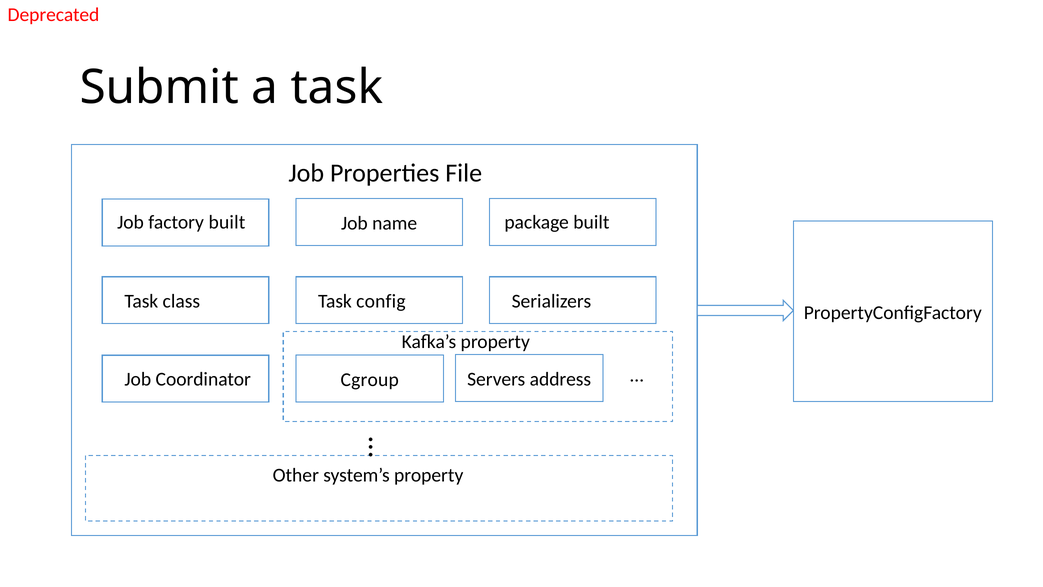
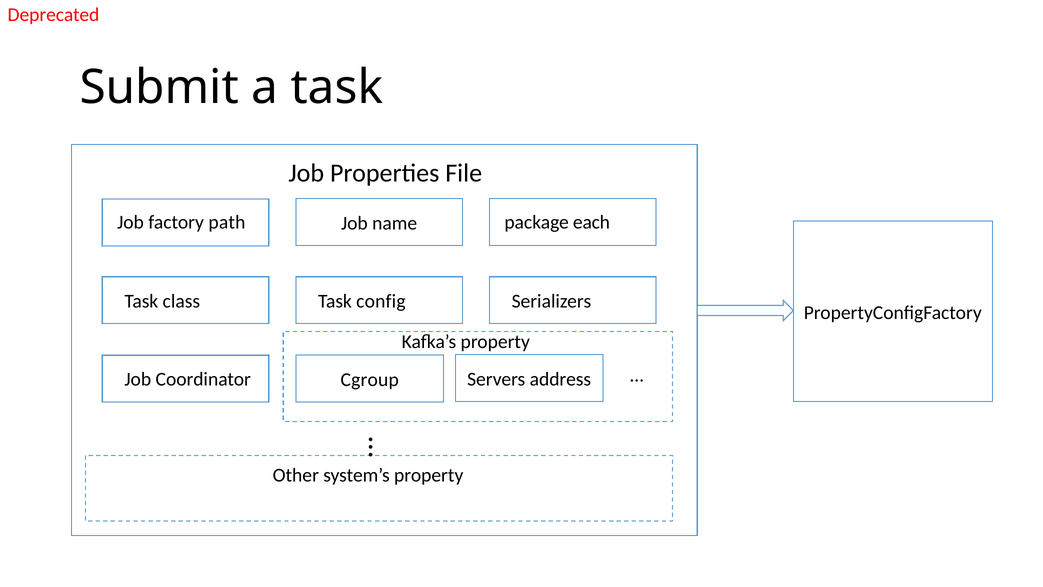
factory built: built -> path
package built: built -> each
